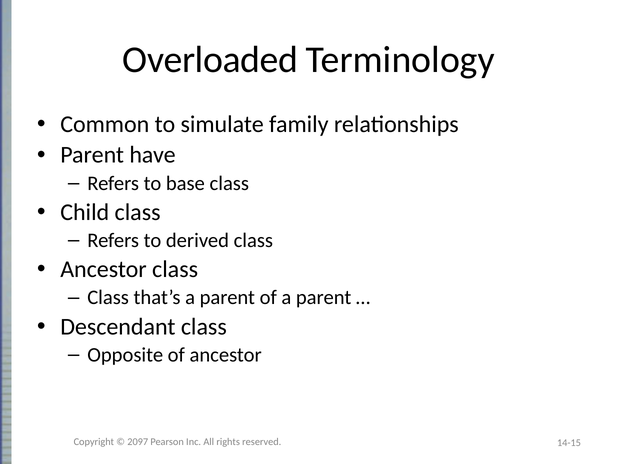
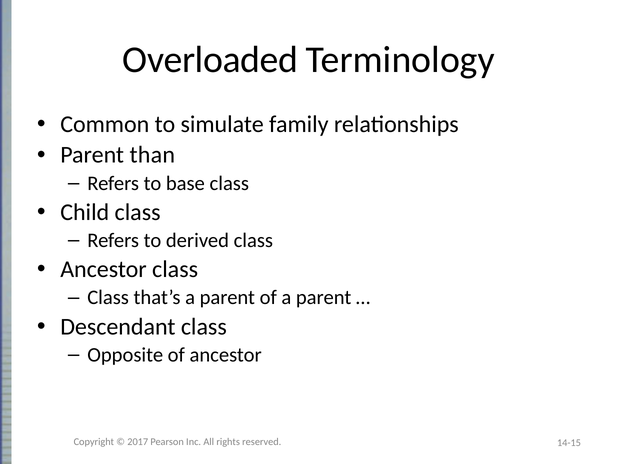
have: have -> than
2097: 2097 -> 2017
